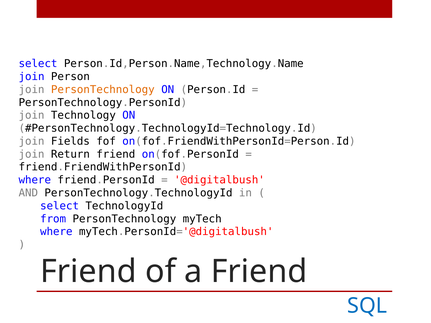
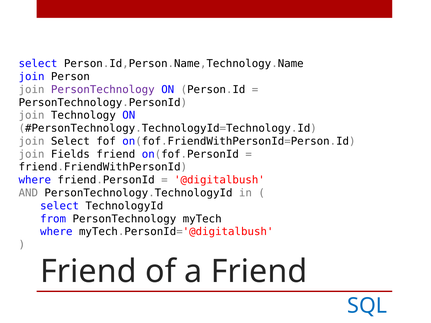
PersonTechnology at (103, 90) colour: orange -> purple
join Fields: Fields -> Select
Return: Return -> Fields
